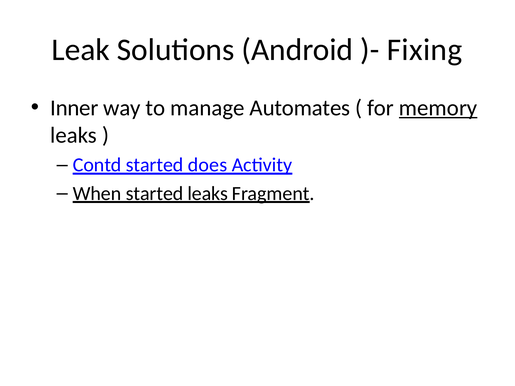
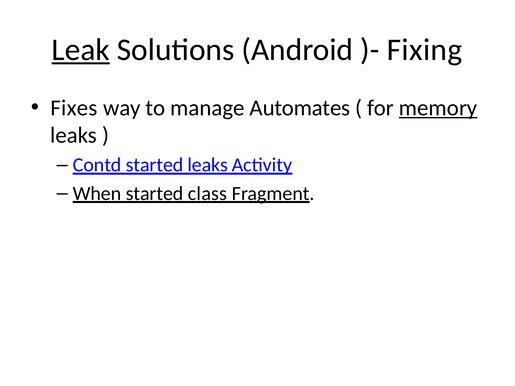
Leak underline: none -> present
Inner: Inner -> Fixes
started does: does -> leaks
started leaks: leaks -> class
